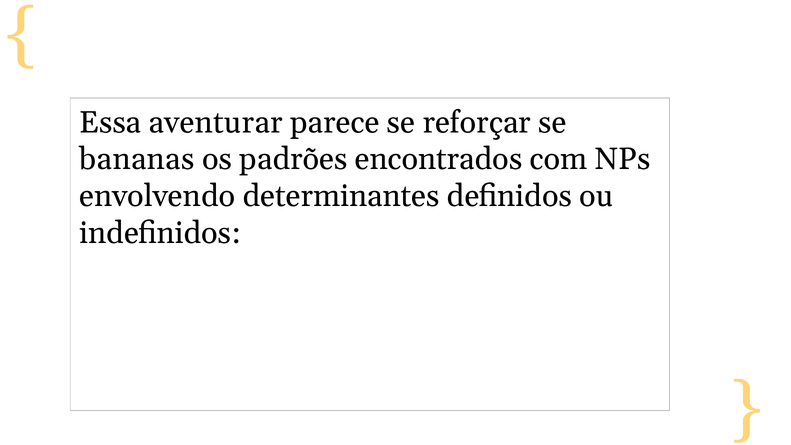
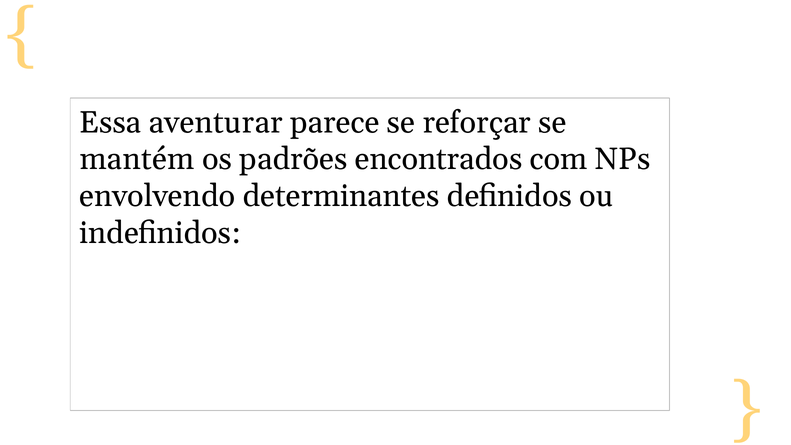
bananas: bananas -> mantém
